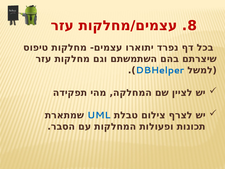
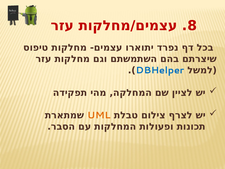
UML colour: blue -> orange
